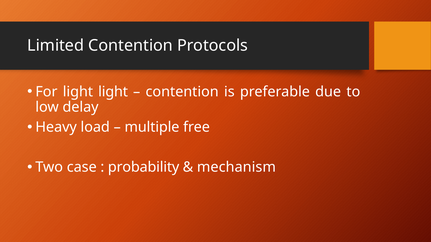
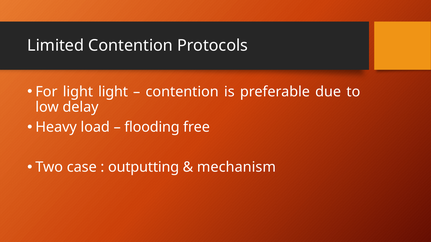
multiple: multiple -> flooding
probability: probability -> outputting
